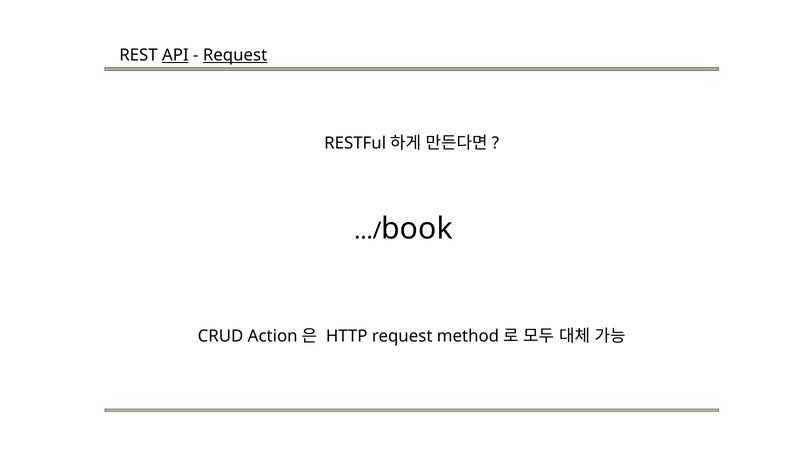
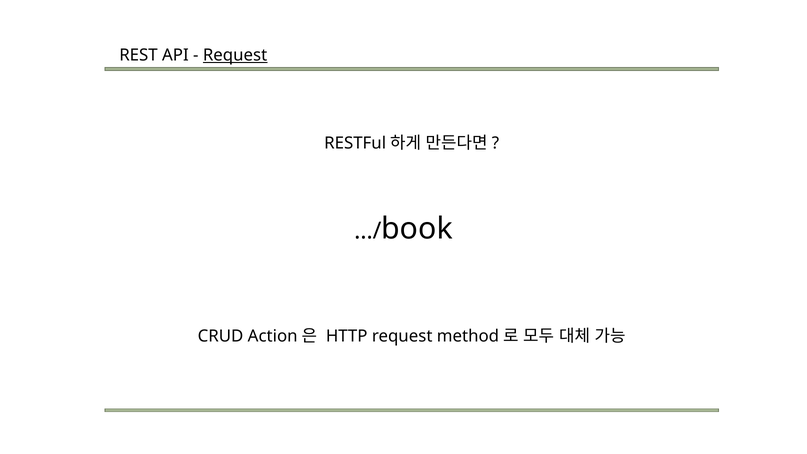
API underline: present -> none
